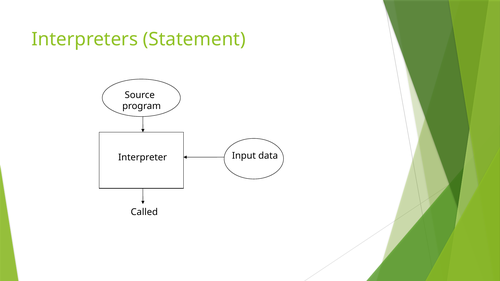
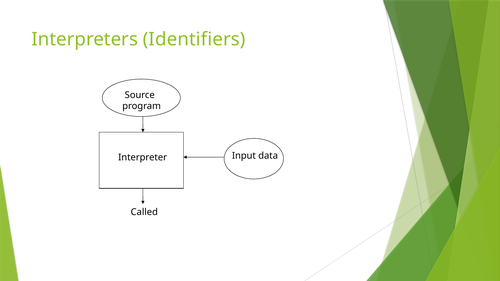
Statement: Statement -> Identifiers
